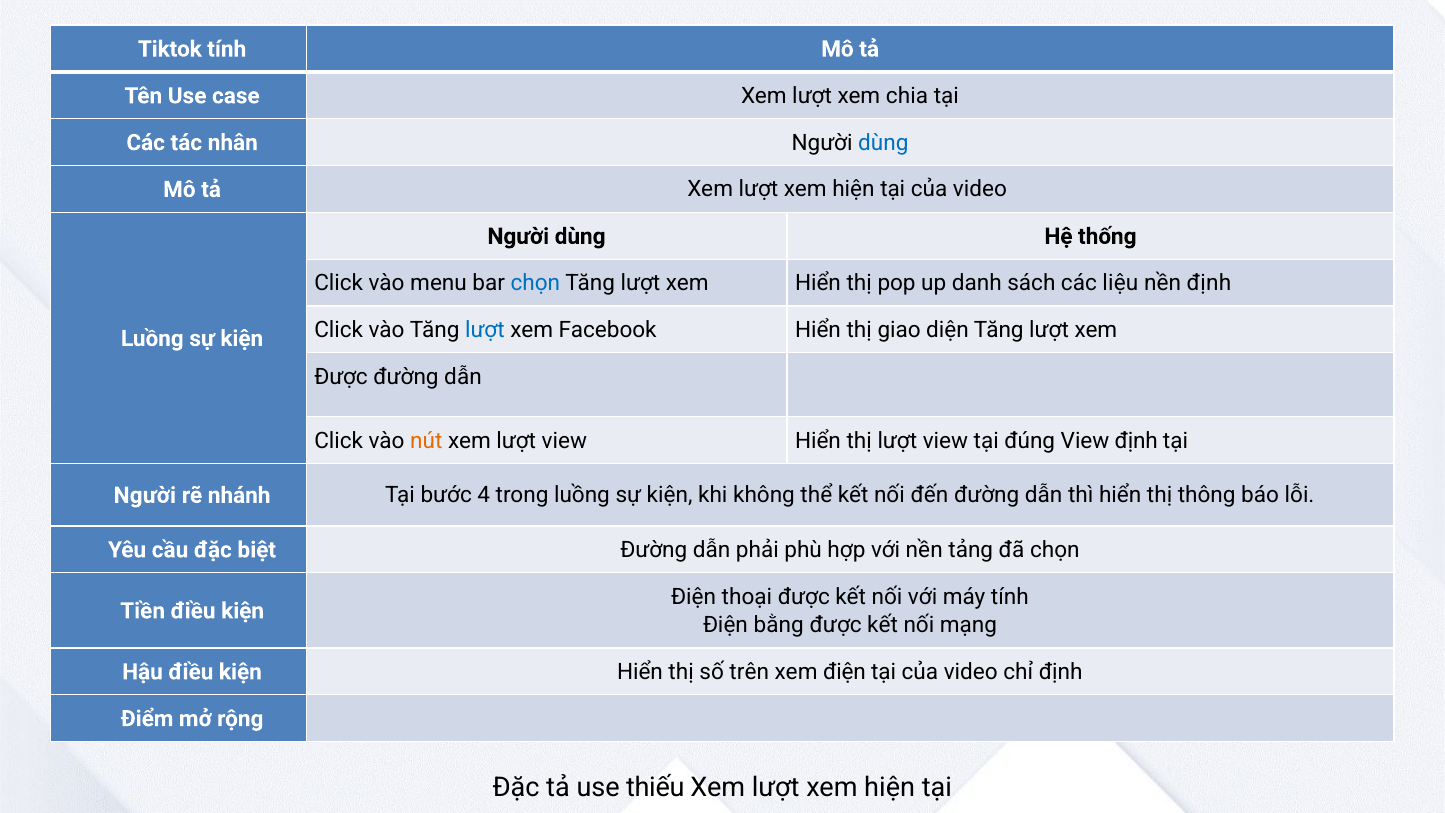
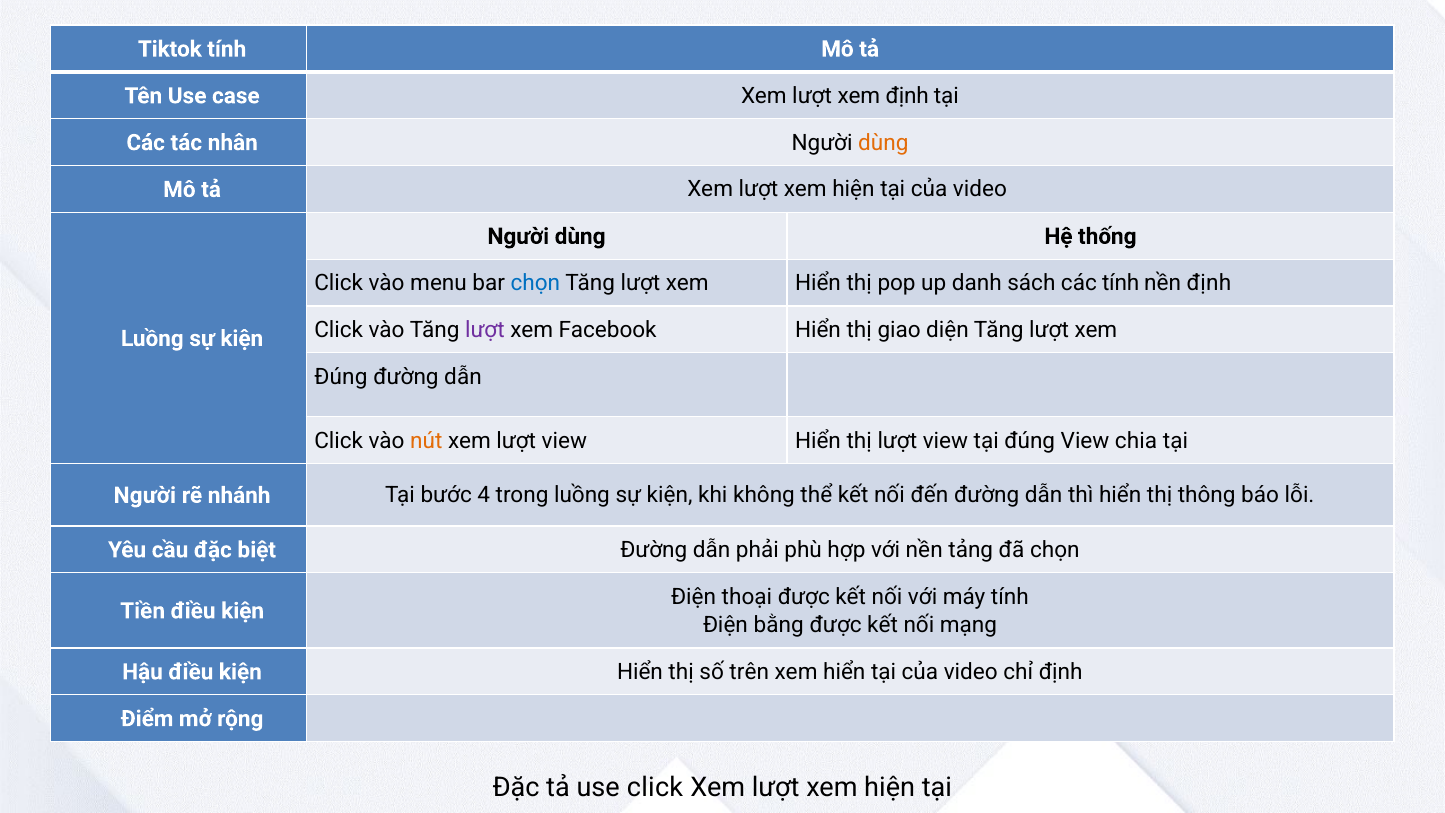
xem chia: chia -> định
dùng at (883, 143) colour: blue -> orange
các liệu: liệu -> tính
lượt at (485, 330) colour: blue -> purple
Được at (341, 377): Được -> Đúng
View định: định -> chia
điện at (844, 672): điện -> hiển
use thiếu: thiếu -> click
